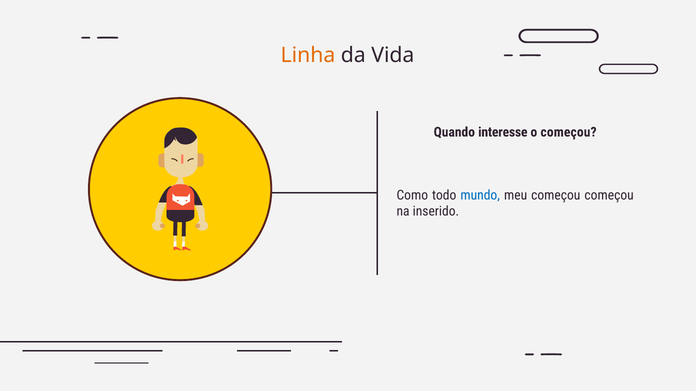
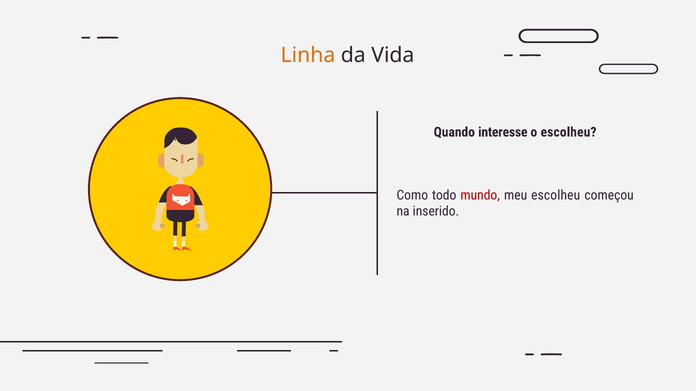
o começou: começou -> escolheu
mundo colour: blue -> red
meu começou: começou -> escolheu
